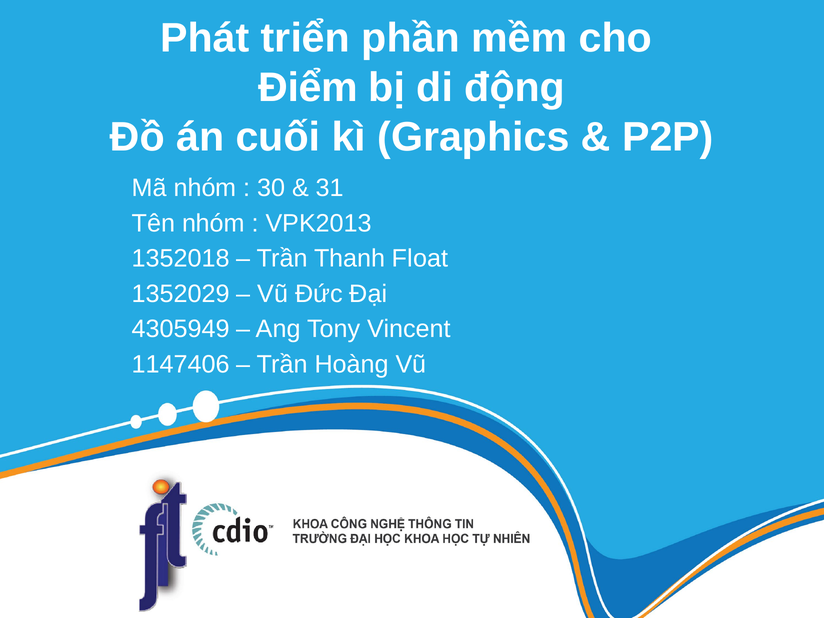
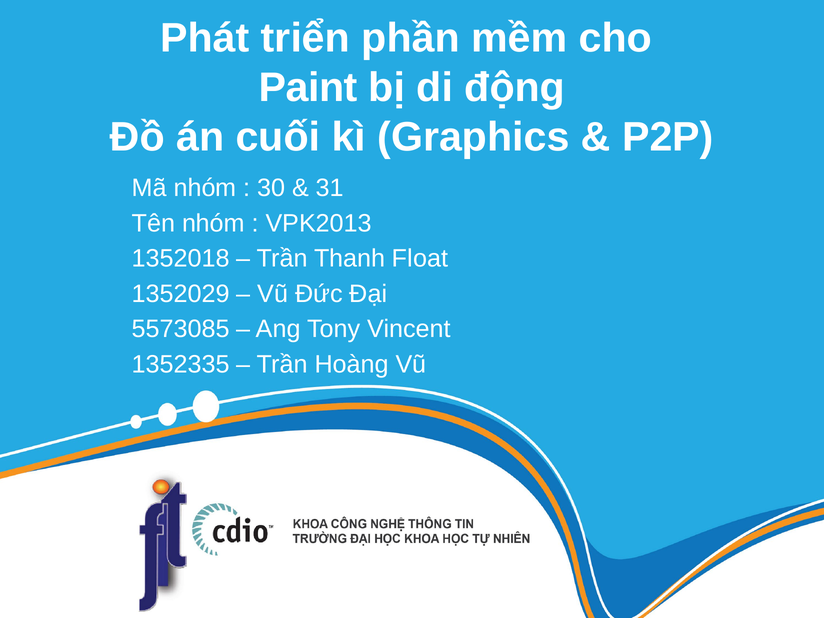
Điểm: Điểm -> Paint
4305949: 4305949 -> 5573085
1147406: 1147406 -> 1352335
